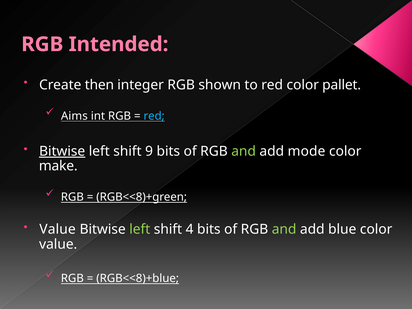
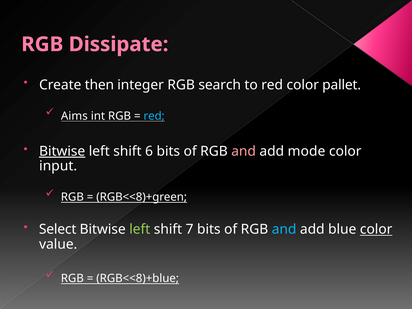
Intended: Intended -> Dissipate
shown: shown -> search
9: 9 -> 6
and at (244, 151) colour: light green -> pink
make: make -> input
Value at (58, 229): Value -> Select
4: 4 -> 7
and at (284, 229) colour: light green -> light blue
color at (376, 229) underline: none -> present
